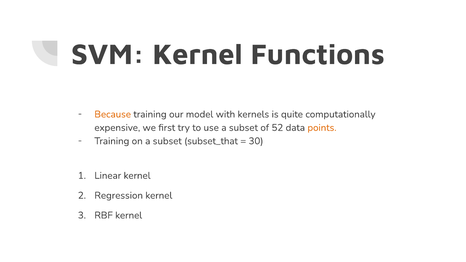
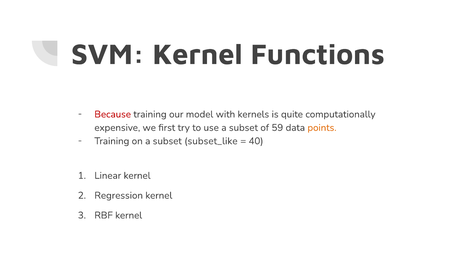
Because colour: orange -> red
52: 52 -> 59
subset_that: subset_that -> subset_like
30: 30 -> 40
